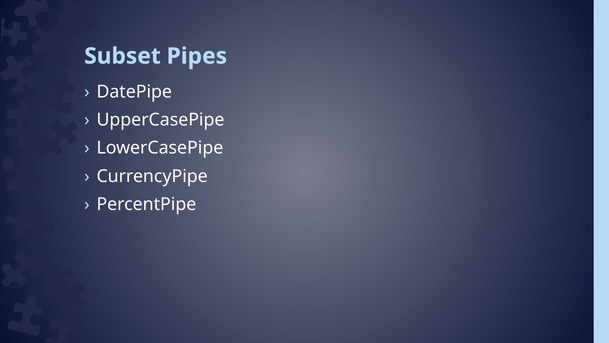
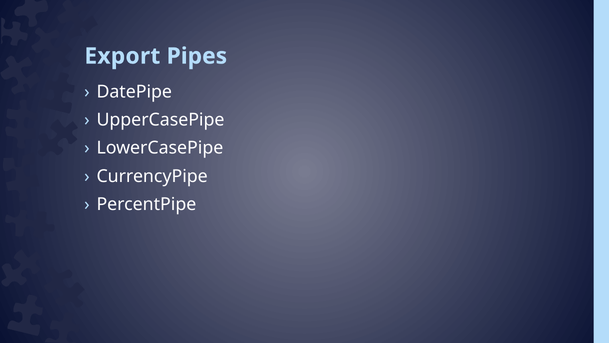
Subset: Subset -> Export
